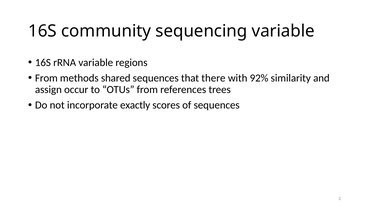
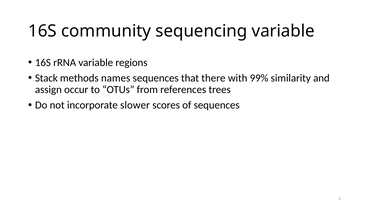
From at (46, 78): From -> Stack
shared: shared -> names
92%: 92% -> 99%
exactly: exactly -> slower
